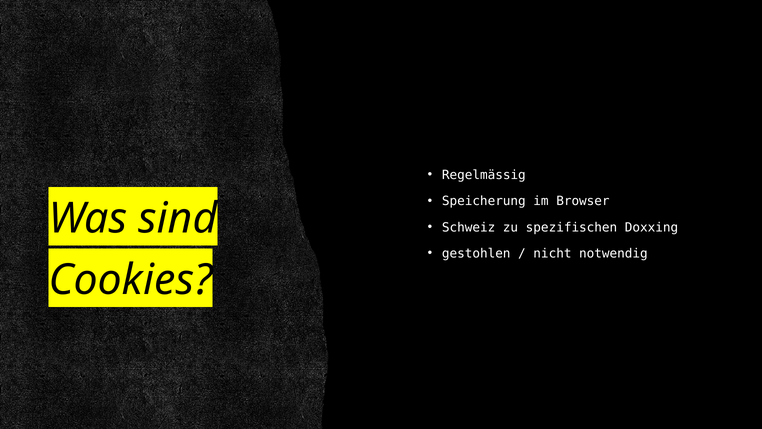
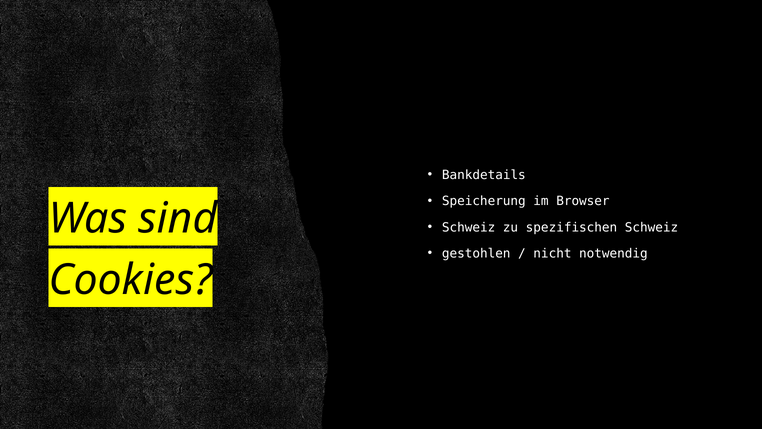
Regelmässig: Regelmässig -> Bankdetails
spezifischen Doxxing: Doxxing -> Schweiz
